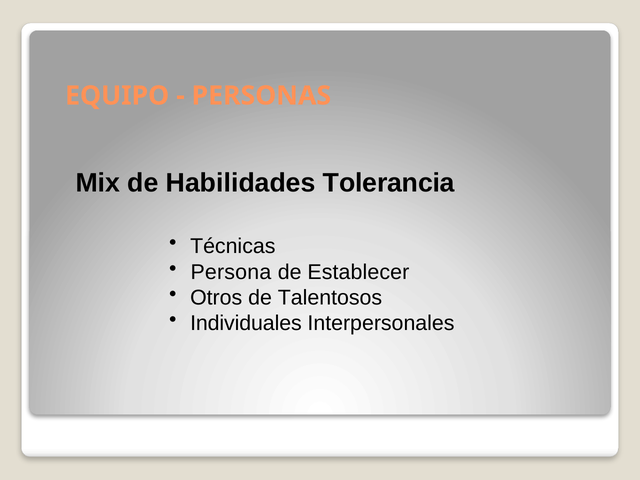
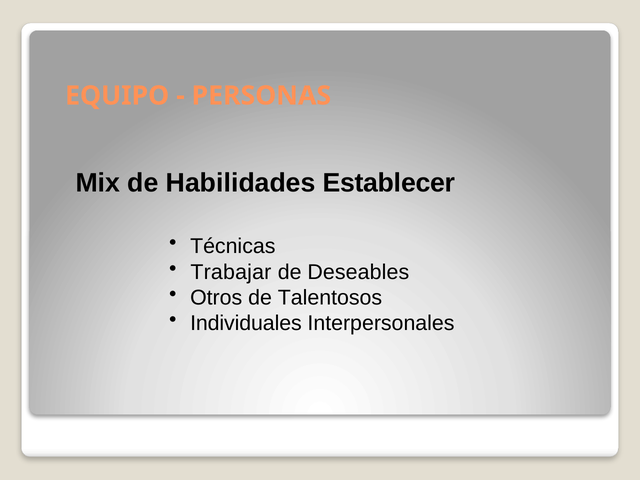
Tolerancia: Tolerancia -> Establecer
Persona: Persona -> Trabajar
Establecer: Establecer -> Deseables
